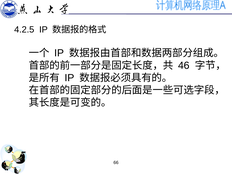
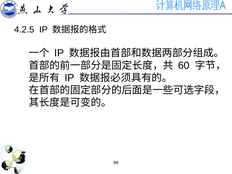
46: 46 -> 60
